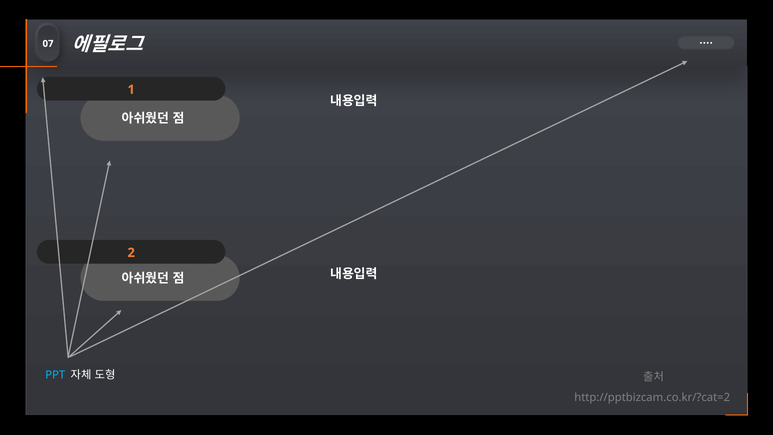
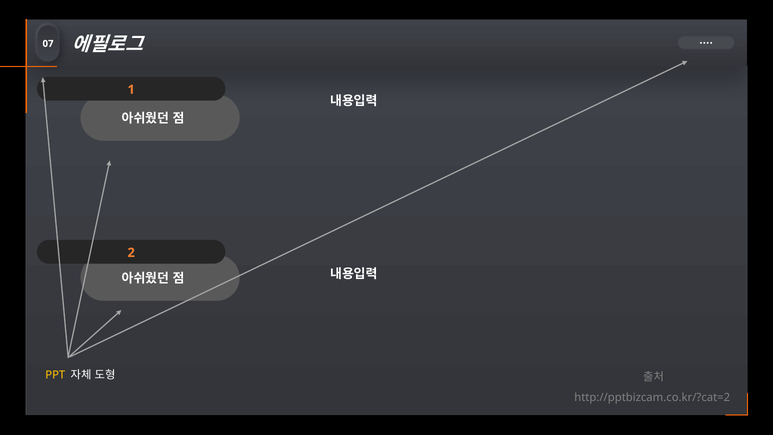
PPT colour: light blue -> yellow
